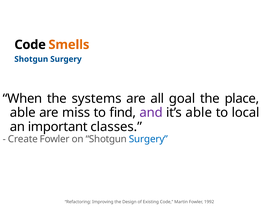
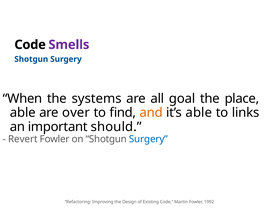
Smells colour: orange -> purple
miss: miss -> over
and colour: purple -> orange
local: local -> links
classes: classes -> should
Create: Create -> Revert
